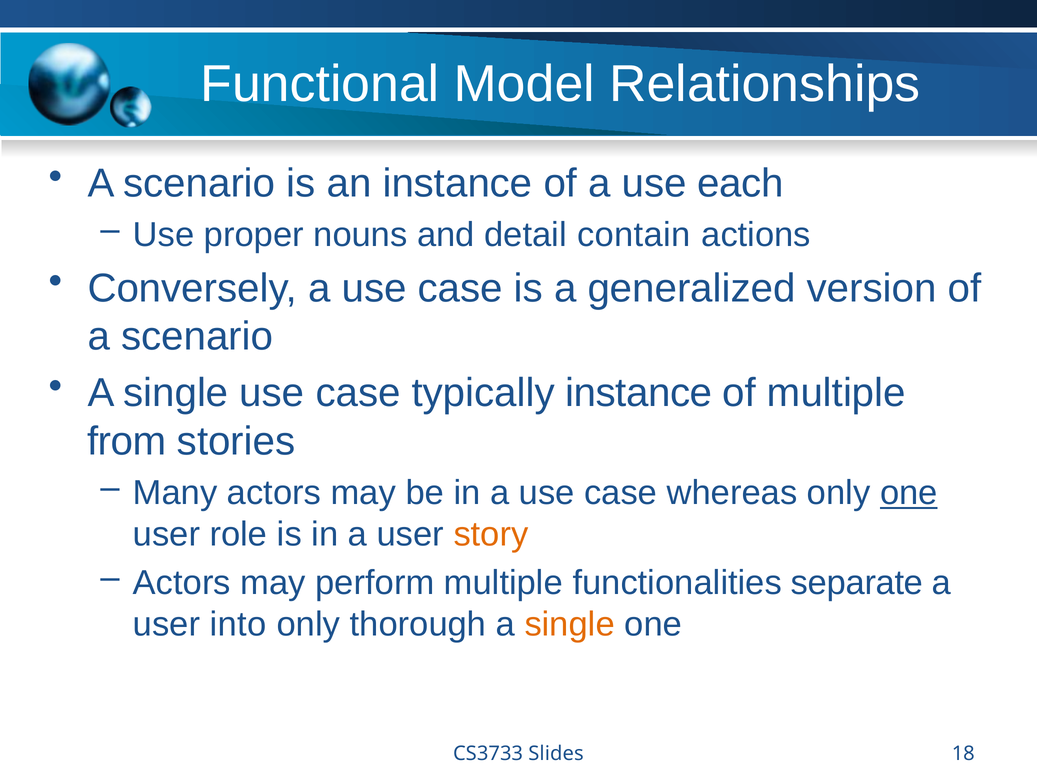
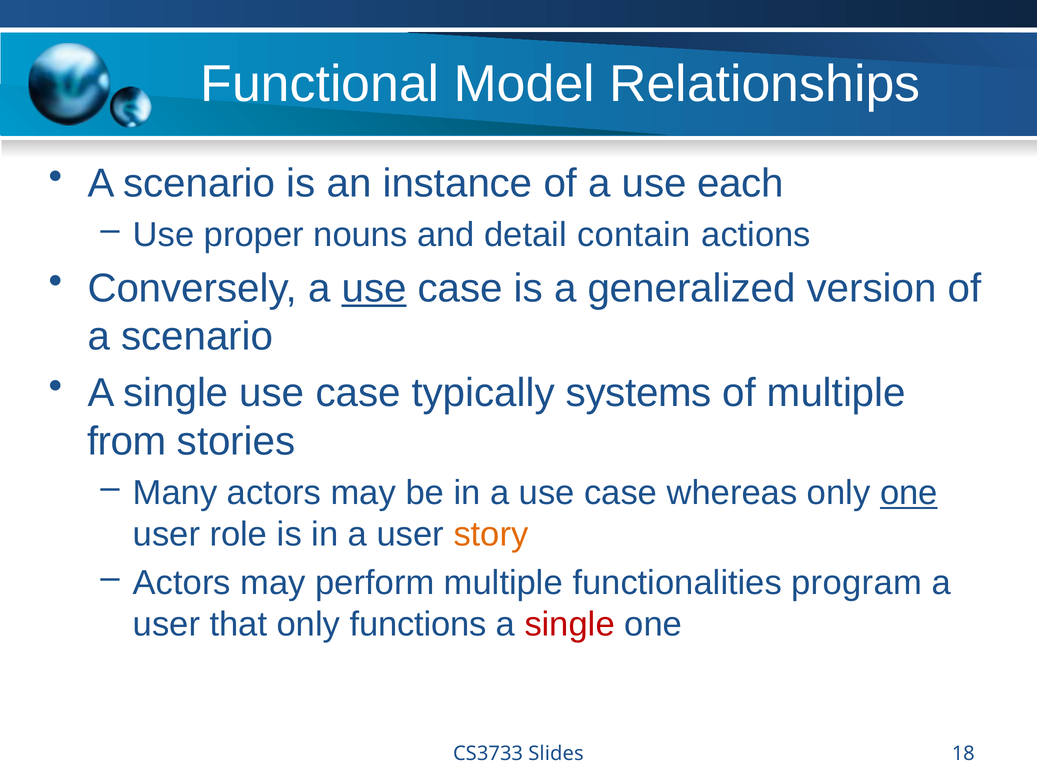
use at (374, 288) underline: none -> present
typically instance: instance -> systems
separate: separate -> program
into: into -> that
thorough: thorough -> functions
single at (570, 624) colour: orange -> red
